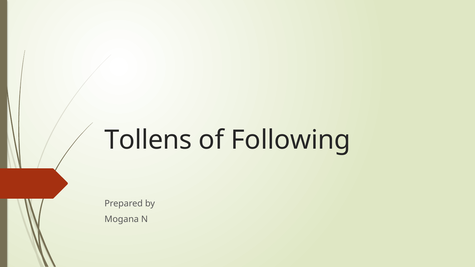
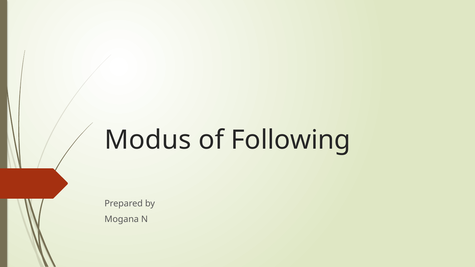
Tollens: Tollens -> Modus
